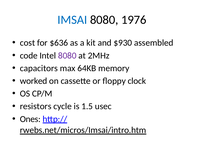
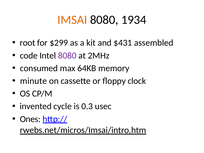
IMSAI colour: blue -> orange
1976: 1976 -> 1934
cost: cost -> root
$636: $636 -> $299
$930: $930 -> $431
capacitors: capacitors -> consumed
worked: worked -> minute
resistors: resistors -> invented
1.5: 1.5 -> 0.3
